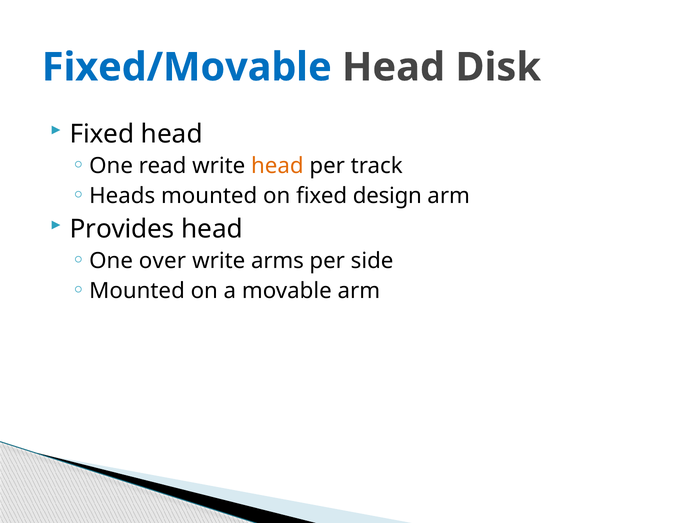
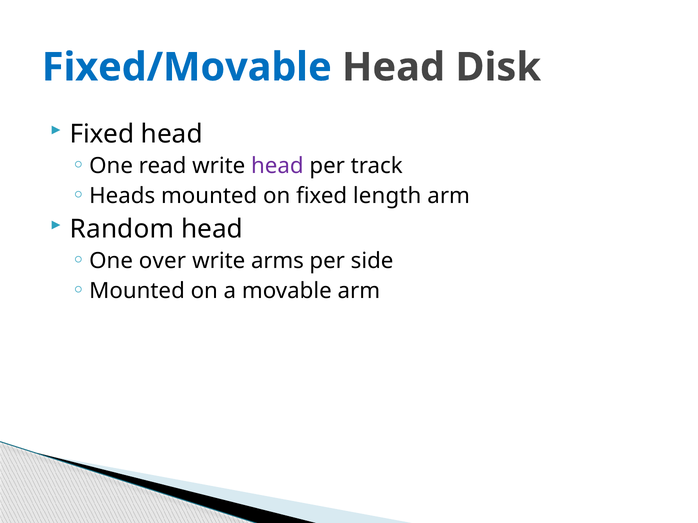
head at (277, 166) colour: orange -> purple
design: design -> length
Provides: Provides -> Random
